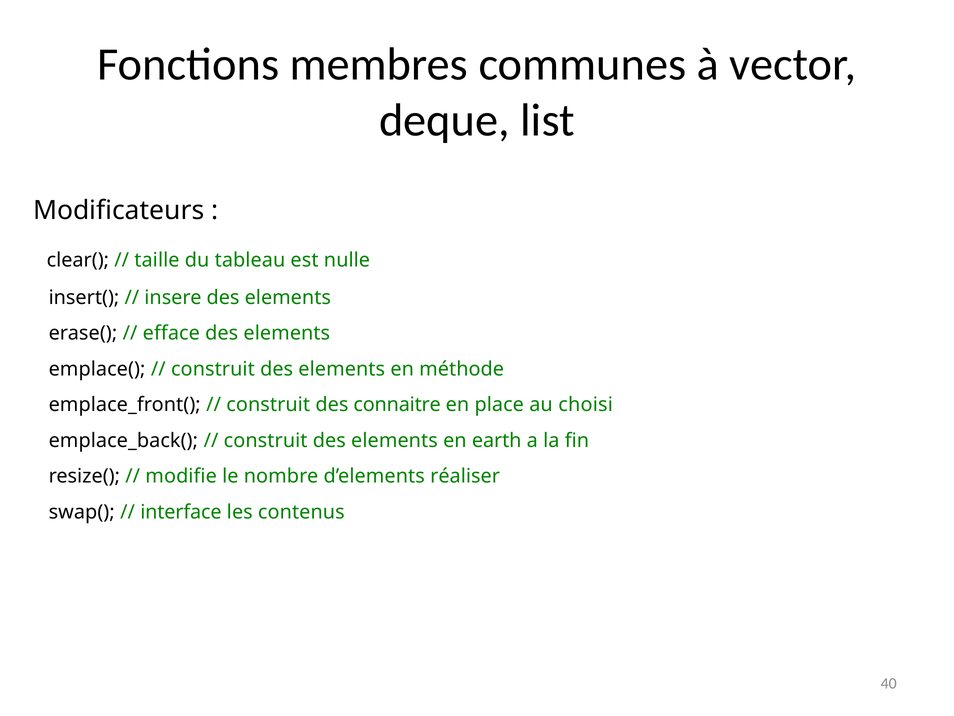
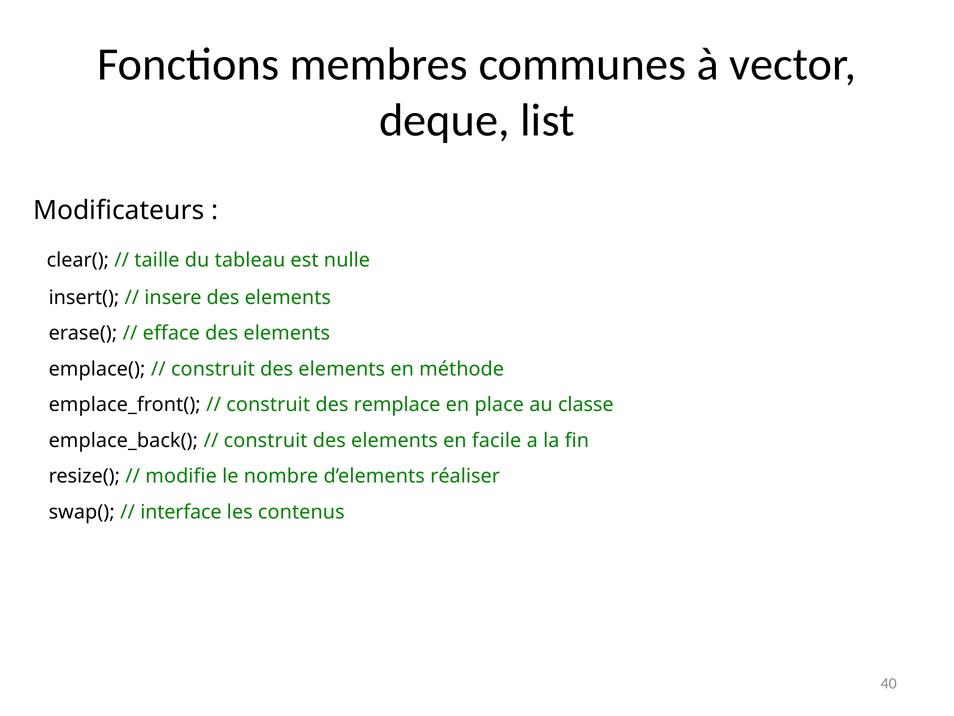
connaitre: connaitre -> remplace
choisi: choisi -> classe
earth: earth -> facile
